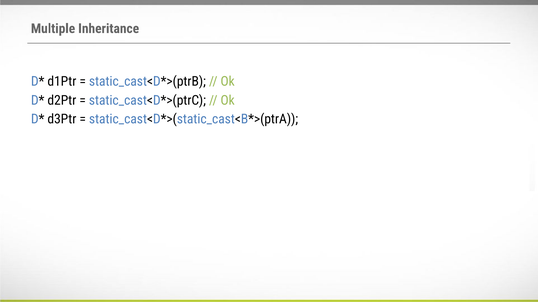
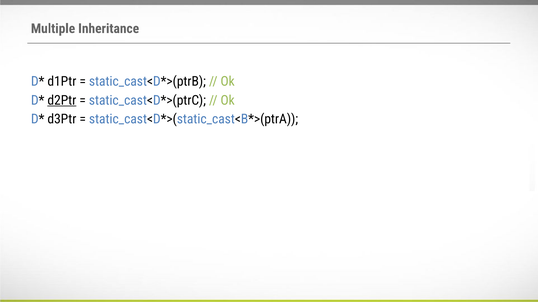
d2Ptr underline: none -> present
